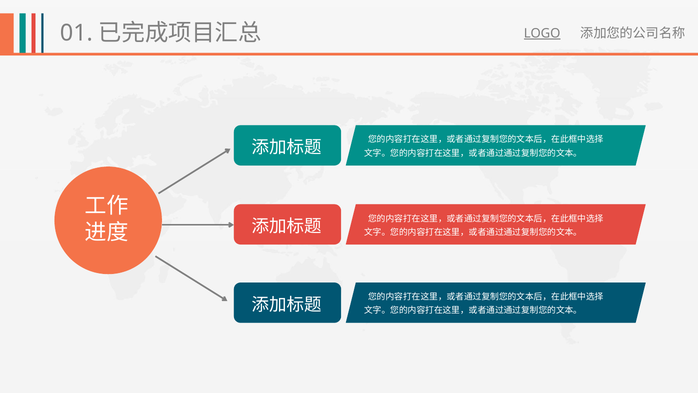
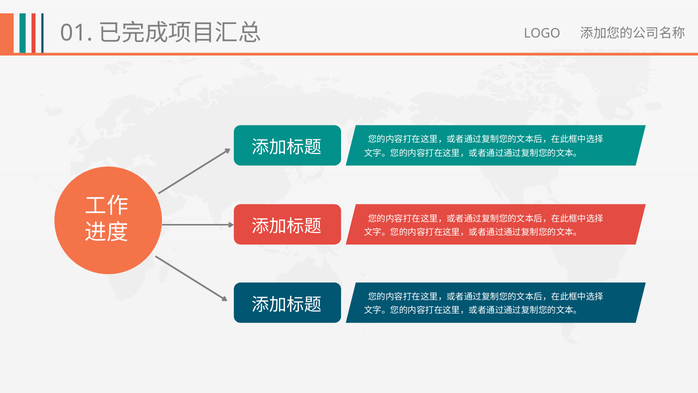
LOGO underline: present -> none
